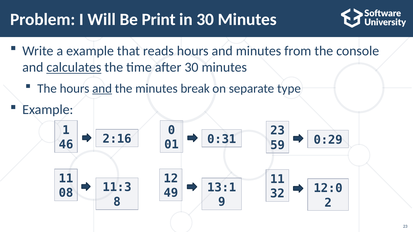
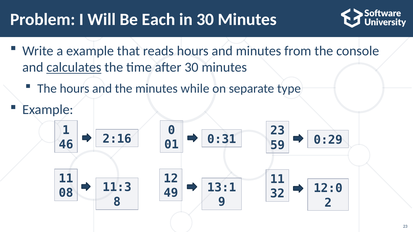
Print: Print -> Each
and at (102, 89) underline: present -> none
break: break -> while
